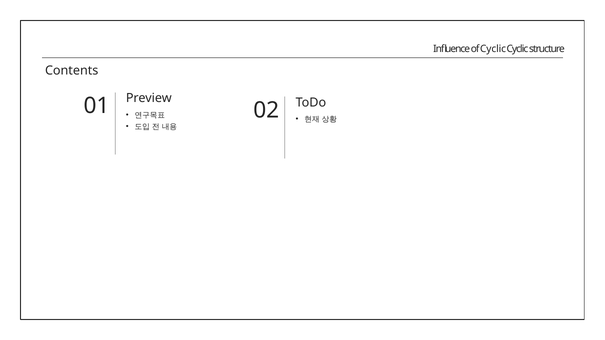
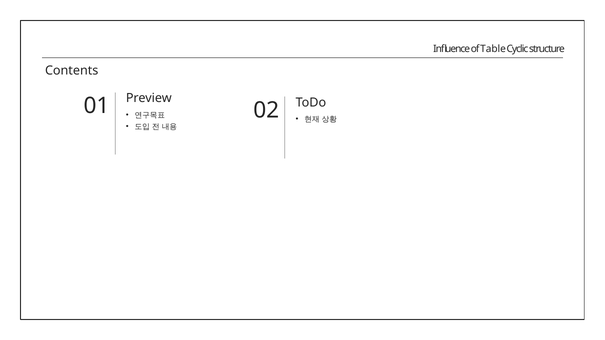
of Cyclic: Cyclic -> Table
